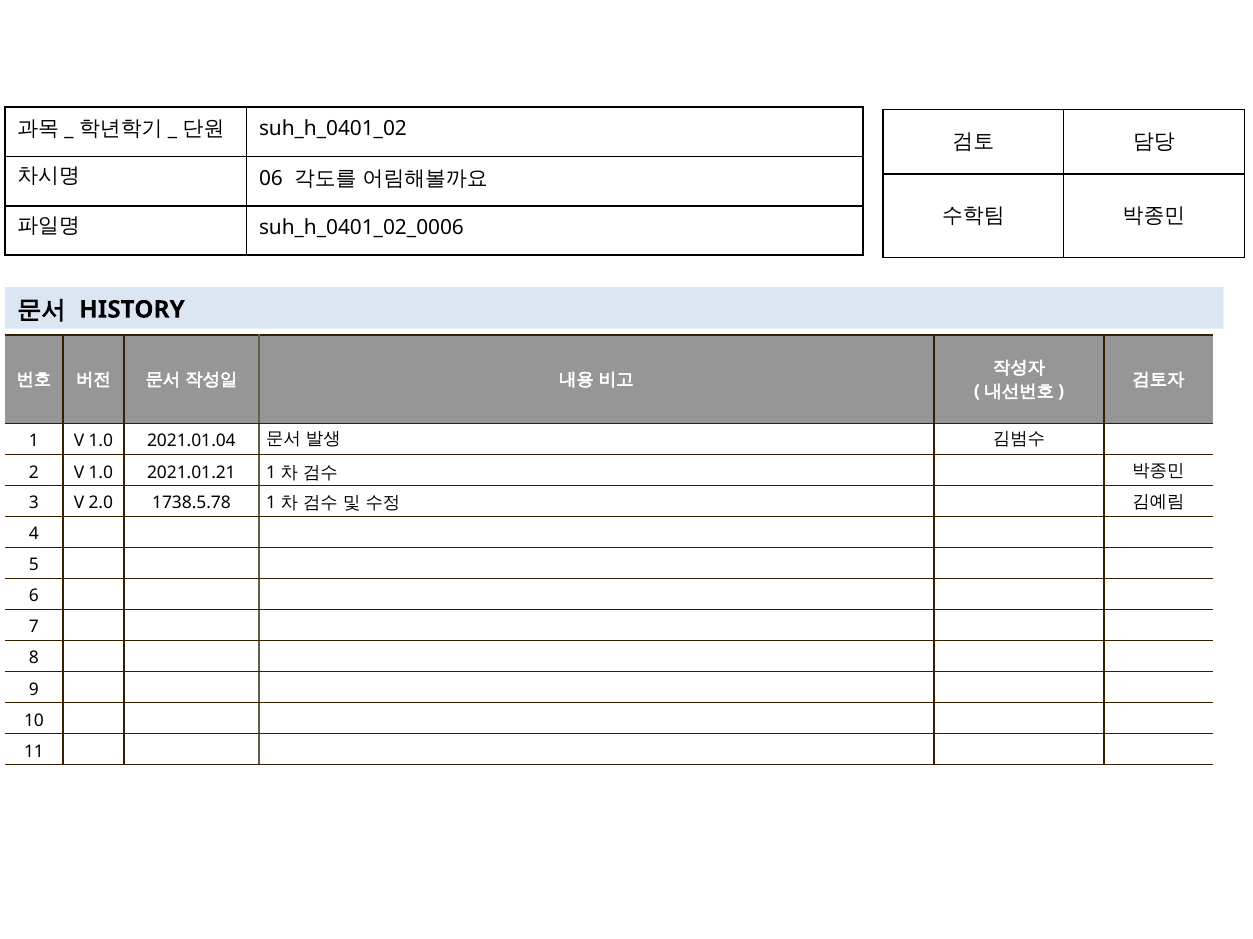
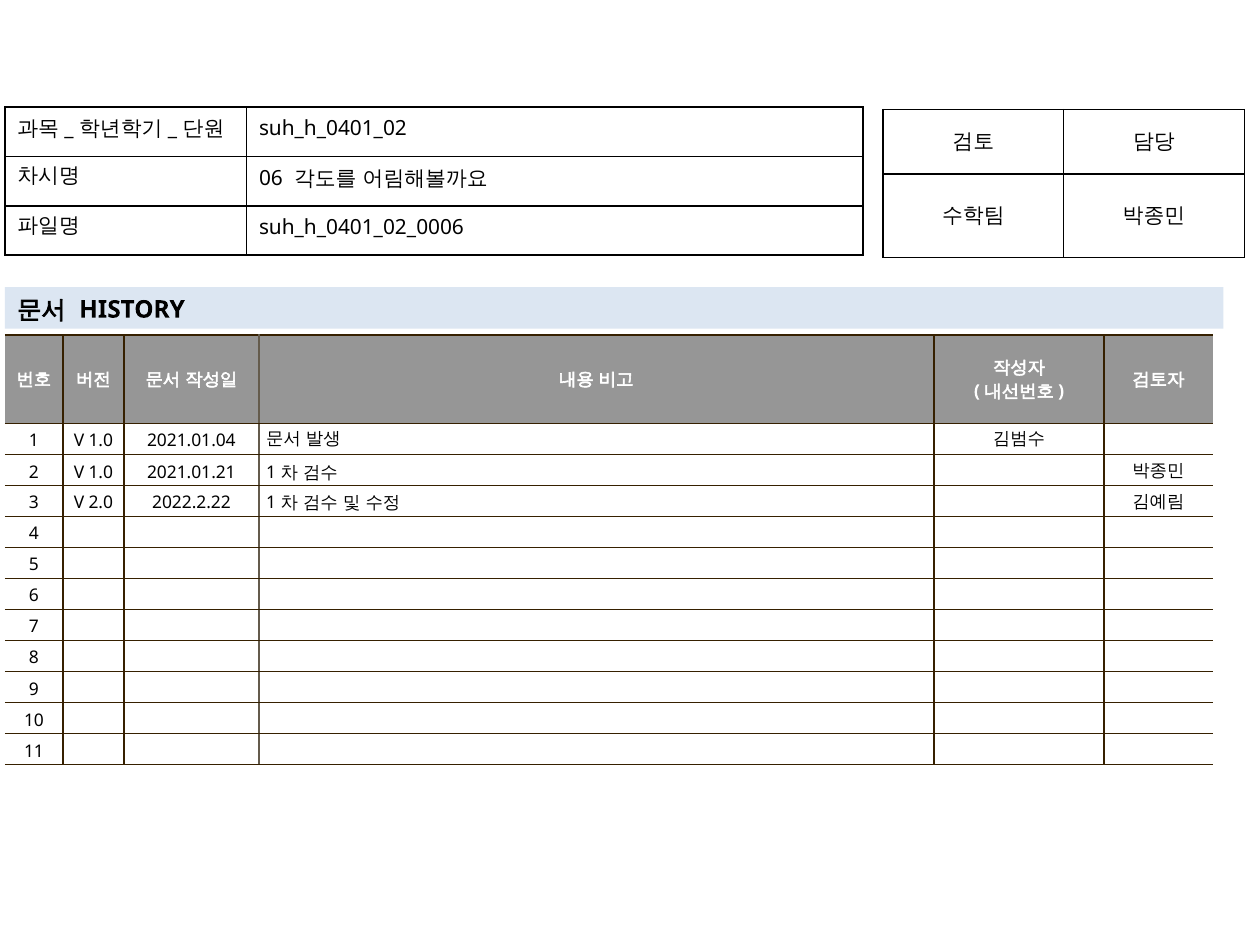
1738.5.78: 1738.5.78 -> 2022.2.22
